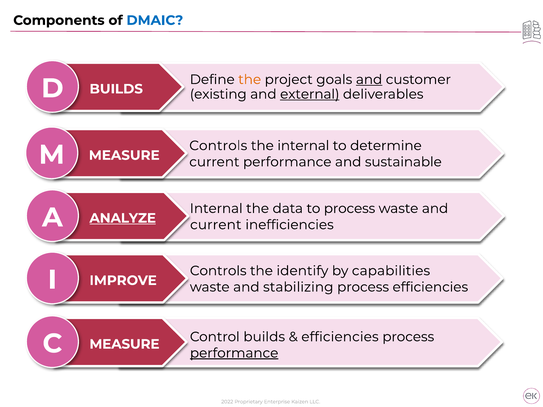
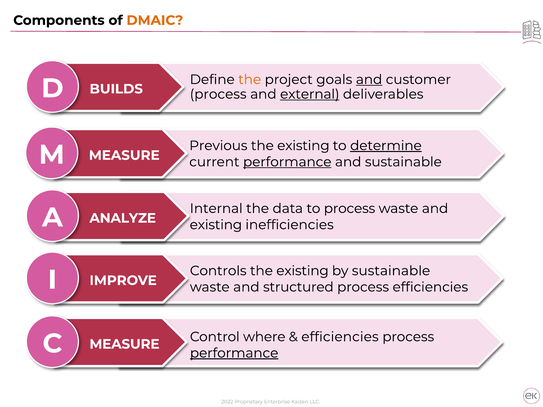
DMAIC colour: blue -> orange
existing at (218, 94): existing -> process
Controls at (218, 146): Controls -> Previous
internal at (303, 146): internal -> existing
determine underline: none -> present
performance at (287, 162) underline: none -> present
ANALYZE underline: present -> none
current at (216, 225): current -> existing
identify at (302, 271): identify -> existing
by capabilities: capabilities -> sustainable
stabilizing: stabilizing -> structured
Control builds: builds -> where
